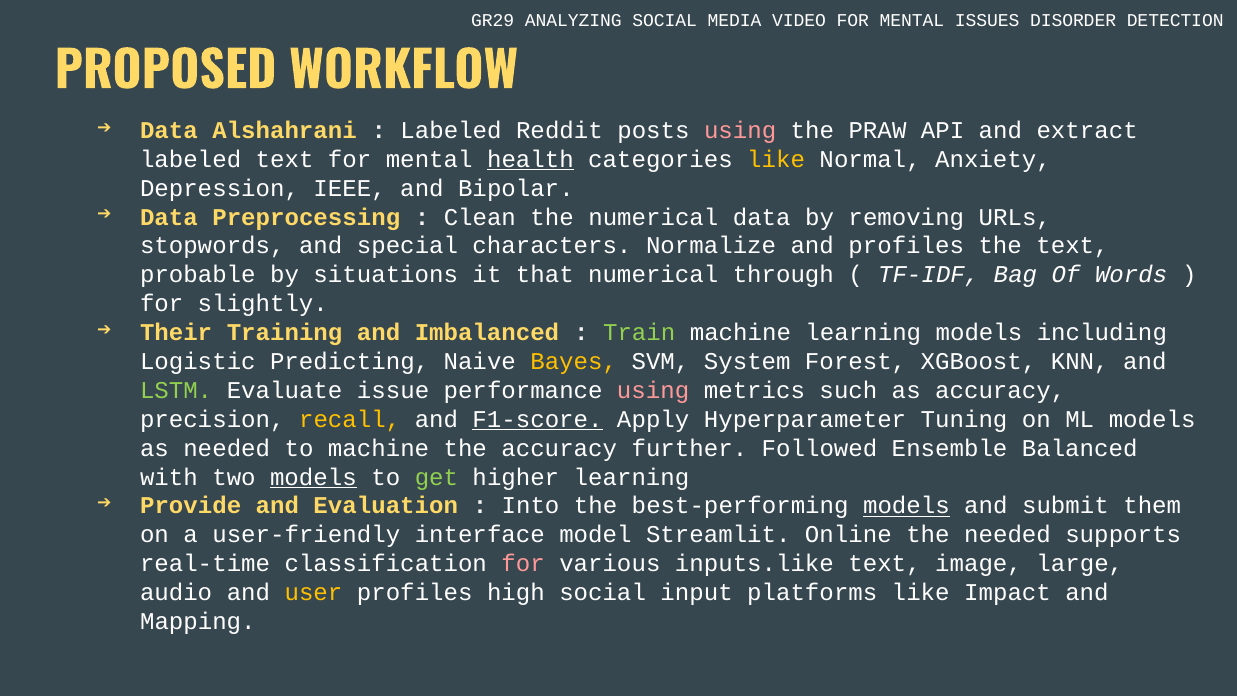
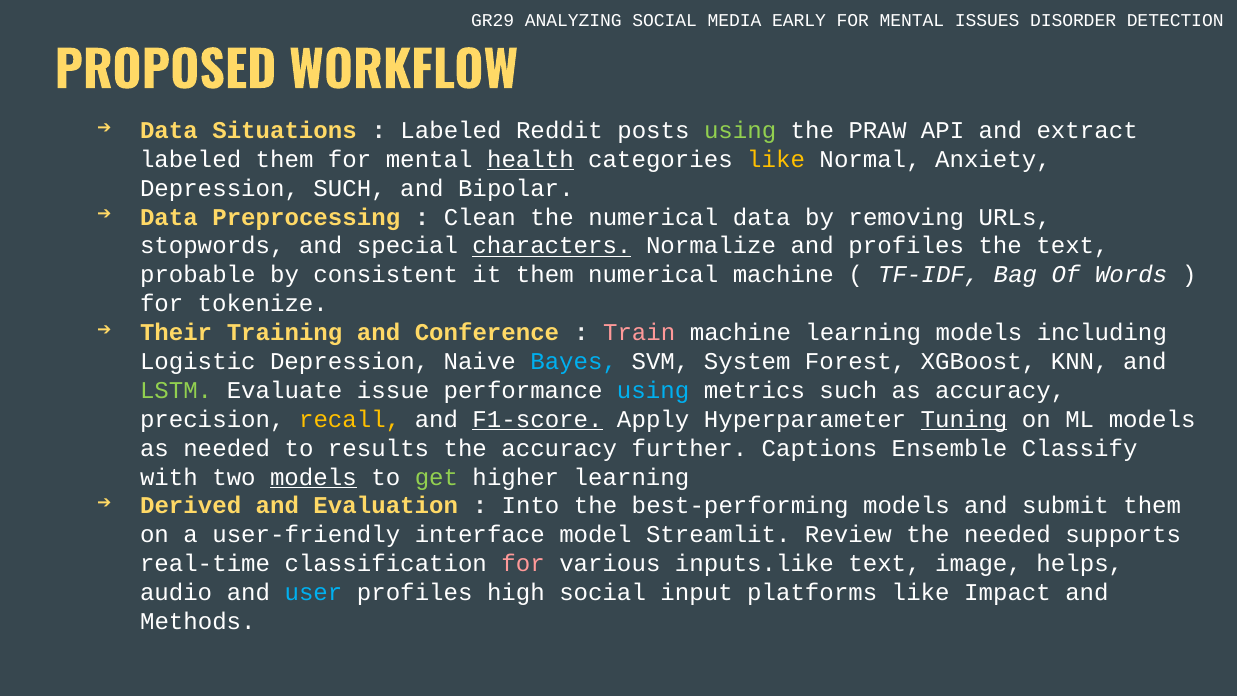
VIDEO: VIDEO -> EARLY
Alshahrani: Alshahrani -> Situations
using at (740, 130) colour: pink -> light green
labeled text: text -> them
Depression IEEE: IEEE -> SUCH
characters underline: none -> present
situations: situations -> consistent
it that: that -> them
numerical through: through -> machine
slightly: slightly -> tokenize
Imbalanced: Imbalanced -> Conference
Train colour: light green -> pink
Logistic Predicting: Predicting -> Depression
Bayes colour: yellow -> light blue
using at (653, 390) colour: pink -> light blue
Tuning underline: none -> present
to machine: machine -> results
Followed: Followed -> Captions
Balanced: Balanced -> Classify
Provide: Provide -> Derived
models at (906, 506) underline: present -> none
Online: Online -> Review
large: large -> helps
user colour: yellow -> light blue
Mapping: Mapping -> Methods
